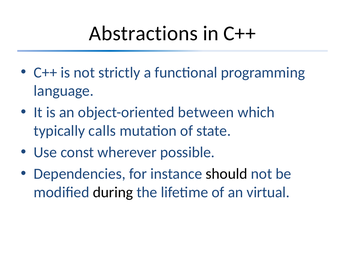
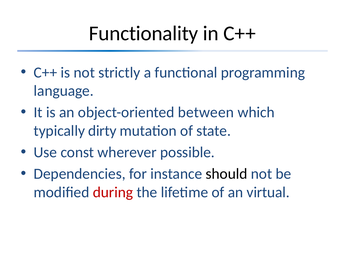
Abstractions: Abstractions -> Functionality
calls: calls -> dirty
during colour: black -> red
